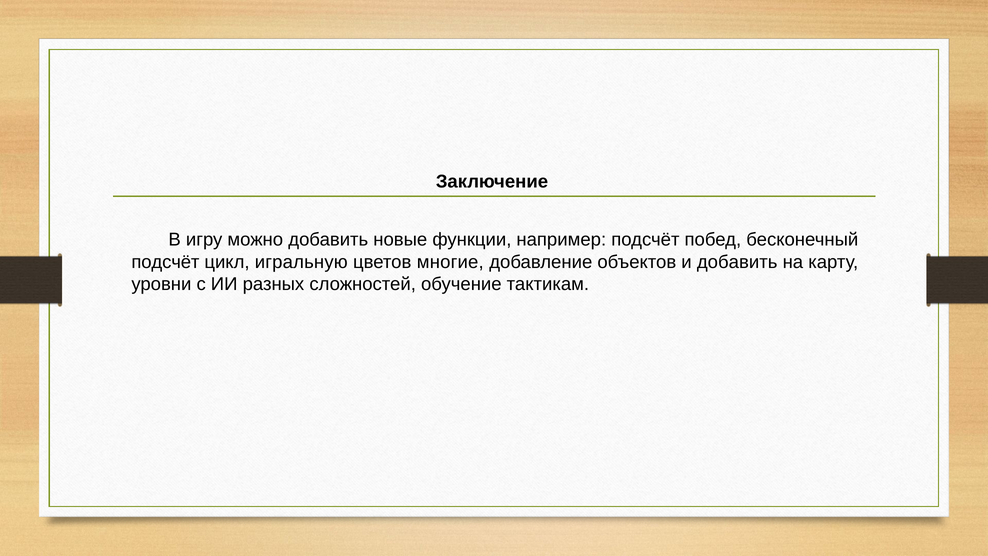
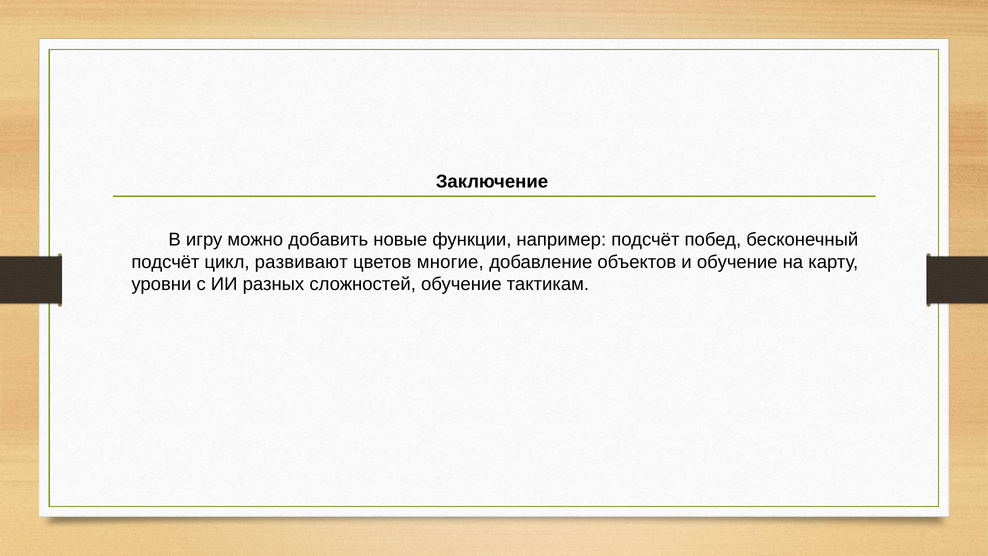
игральную: игральную -> развивают
и добавить: добавить -> обучение
